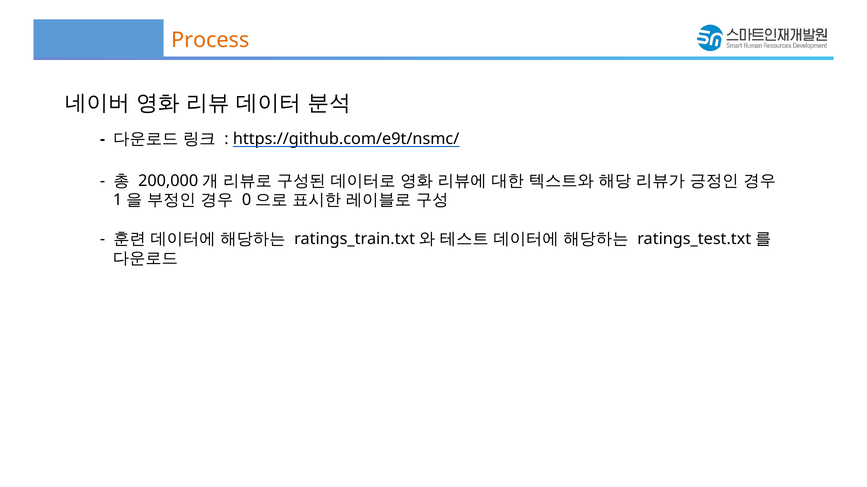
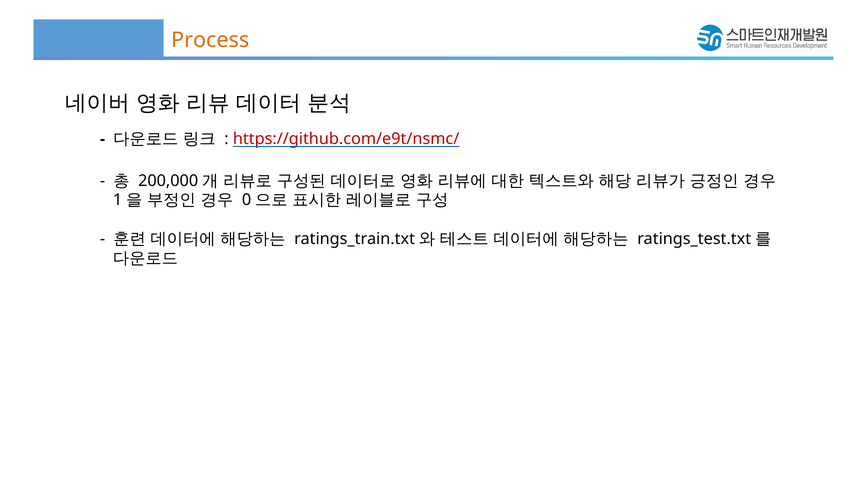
https://github.com/e9t/nsmc/ colour: black -> red
